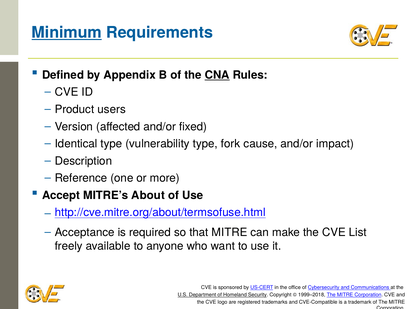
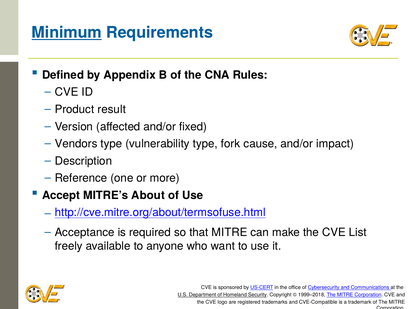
CNA underline: present -> none
users: users -> result
Identical: Identical -> Vendors
